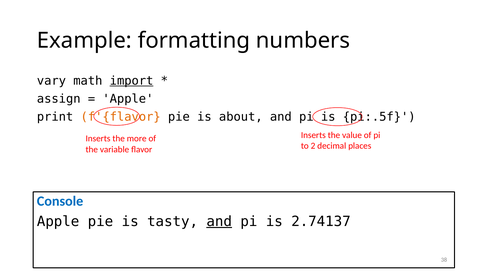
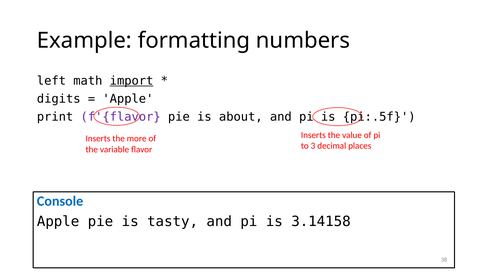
vary: vary -> left
assign: assign -> digits
f'{flavor colour: orange -> purple
2: 2 -> 3
and at (219, 222) underline: present -> none
2.74137: 2.74137 -> 3.14158
